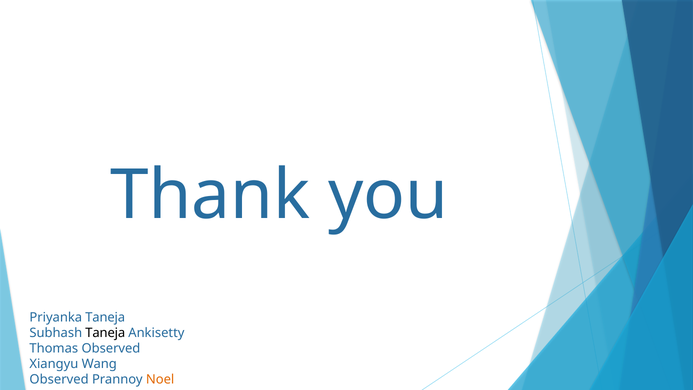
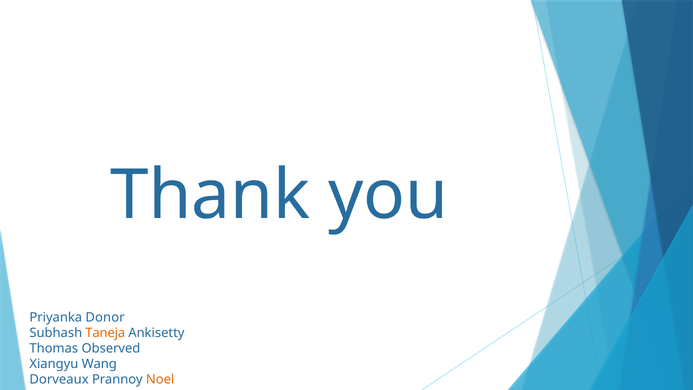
Priyanka Taneja: Taneja -> Donor
Taneja at (105, 333) colour: black -> orange
Observed at (59, 379): Observed -> Dorveaux
